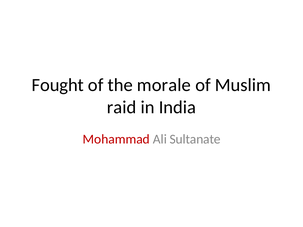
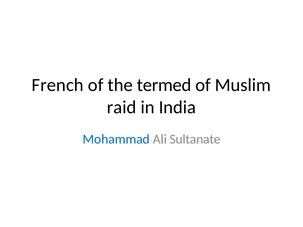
Fought: Fought -> French
morale: morale -> termed
Mohammad colour: red -> blue
